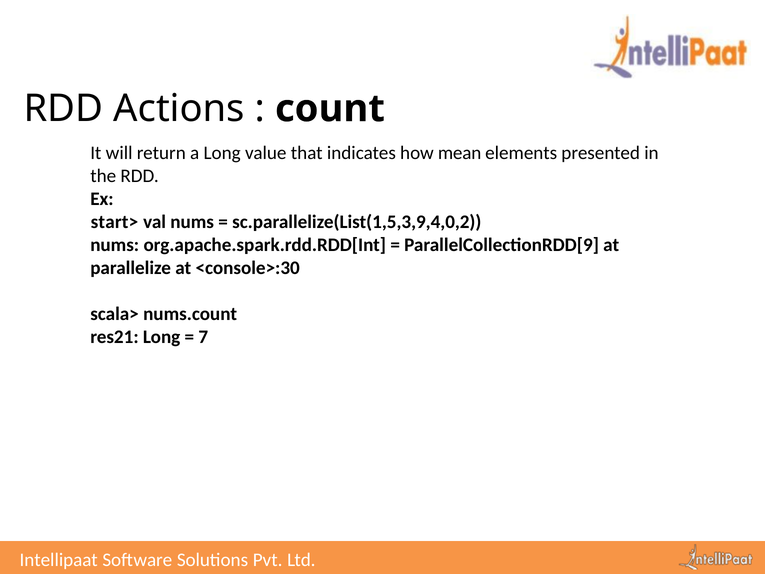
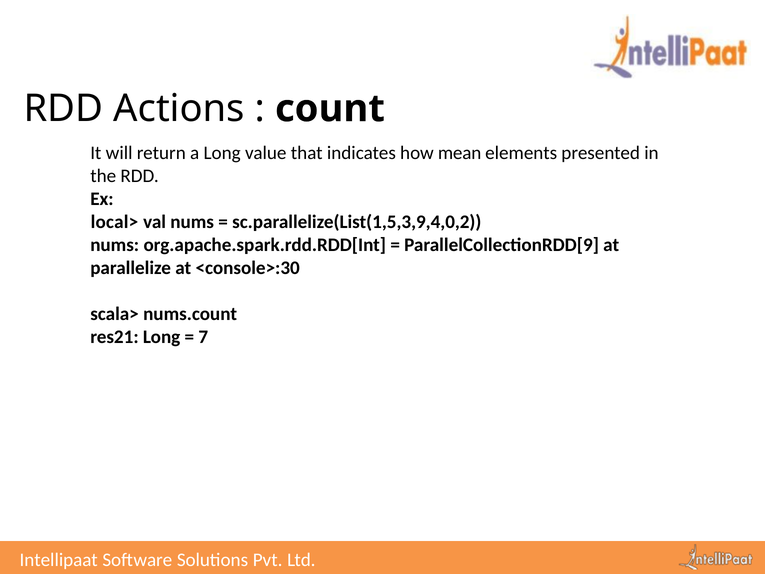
start>: start> -> local>
